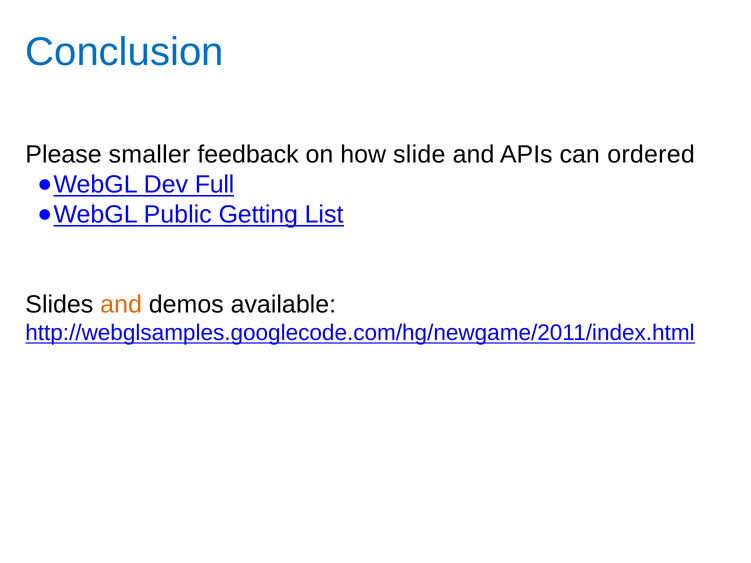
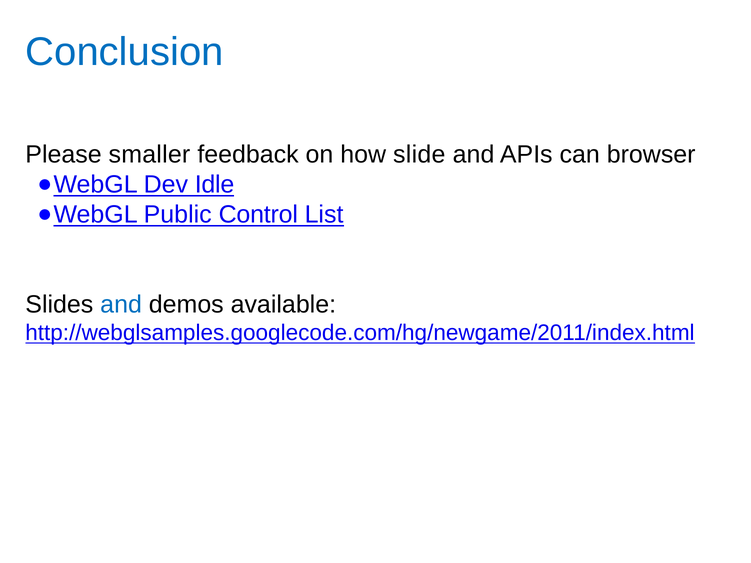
ordered: ordered -> browser
Full: Full -> Idle
Getting: Getting -> Control
and at (121, 305) colour: orange -> blue
